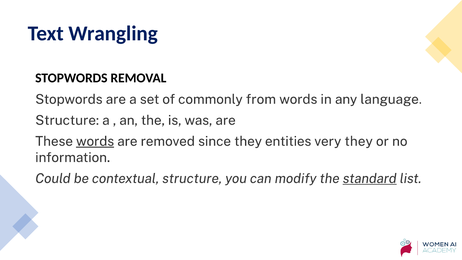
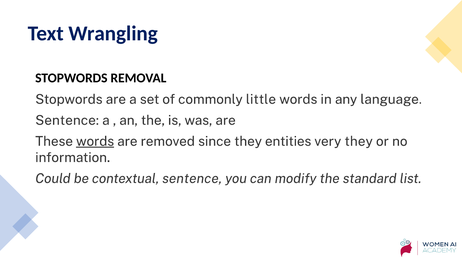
from: from -> little
Structure at (67, 120): Structure -> Sentence
contextual structure: structure -> sentence
standard underline: present -> none
